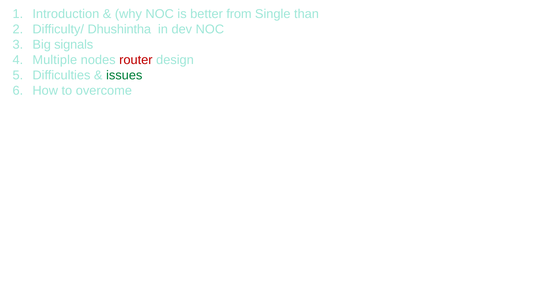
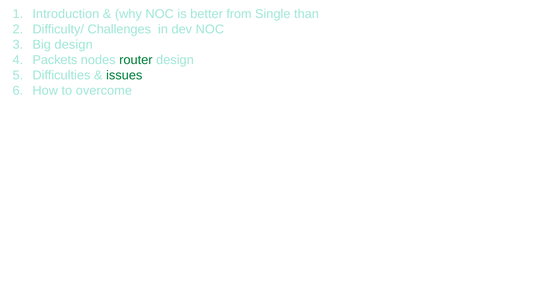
Dhushintha: Dhushintha -> Challenges
Big signals: signals -> design
Multiple: Multiple -> Packets
router colour: red -> green
